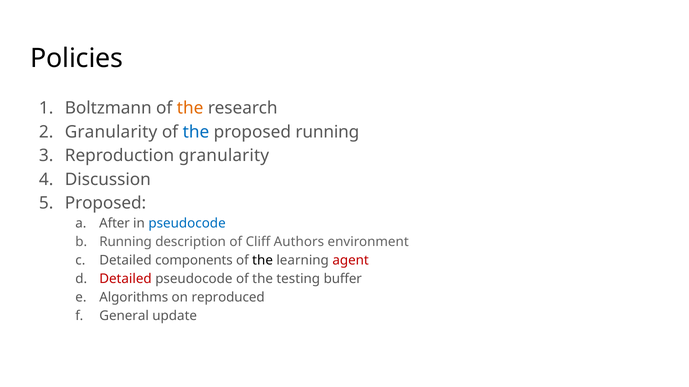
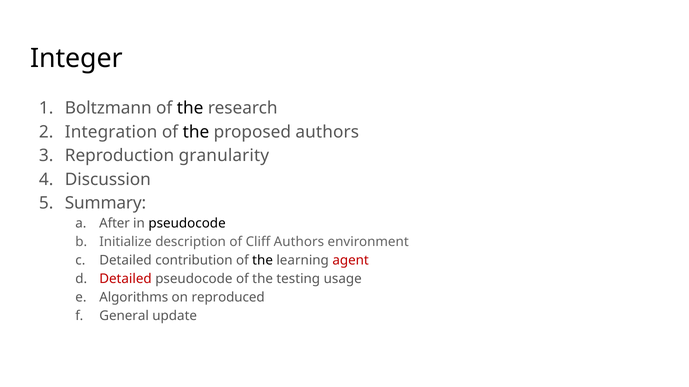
Policies: Policies -> Integer
the at (190, 108) colour: orange -> black
Granularity at (111, 132): Granularity -> Integration
the at (196, 132) colour: blue -> black
proposed running: running -> authors
Proposed at (105, 203): Proposed -> Summary
pseudocode at (187, 224) colour: blue -> black
Running at (126, 242): Running -> Initialize
components: components -> contribution
buffer: buffer -> usage
